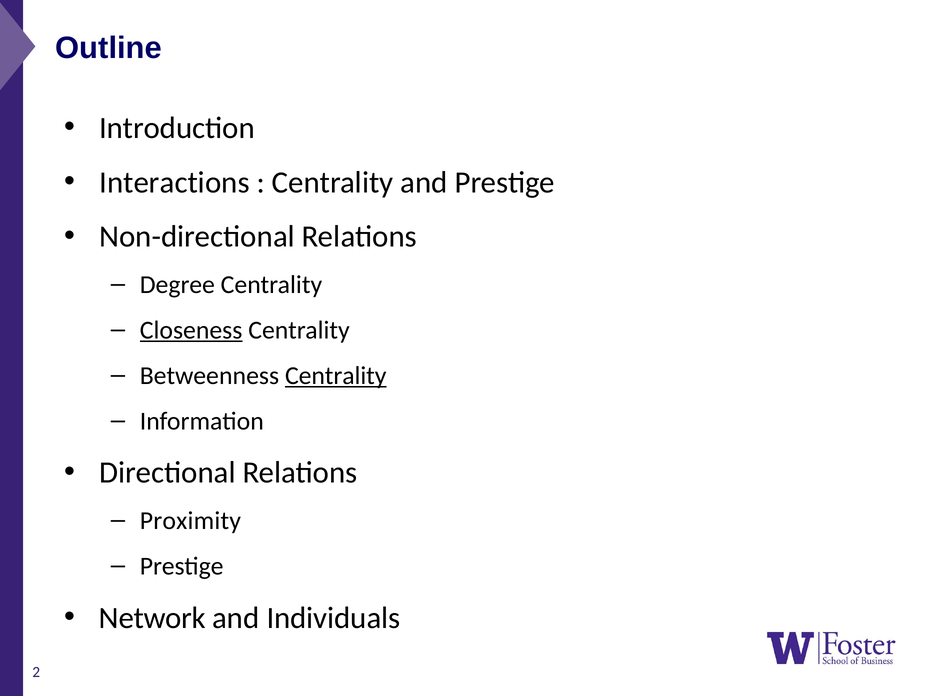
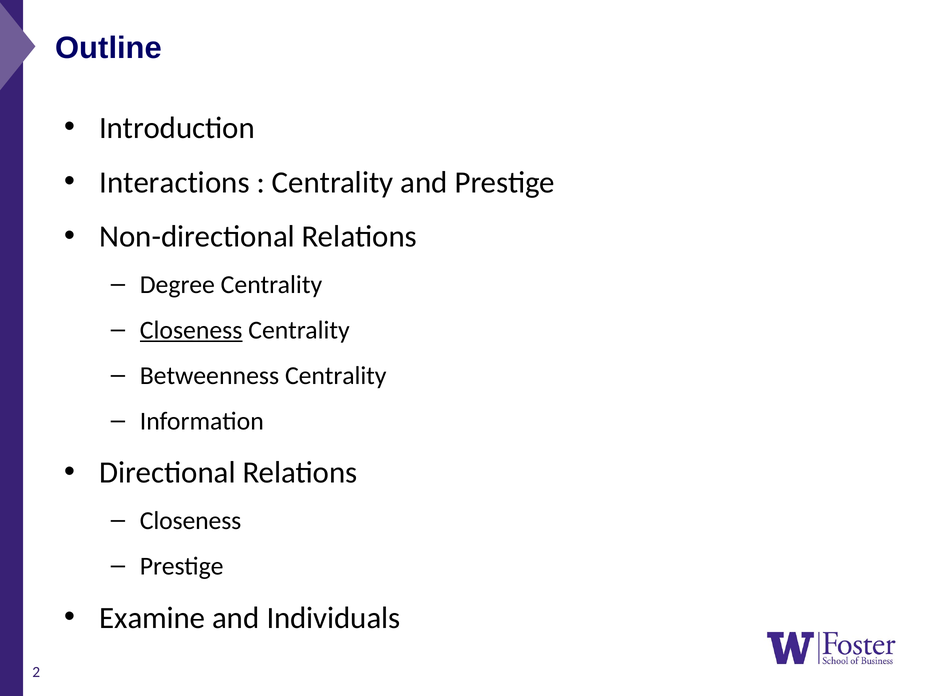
Centrality at (336, 375) underline: present -> none
Proximity at (190, 520): Proximity -> Closeness
Network: Network -> Examine
